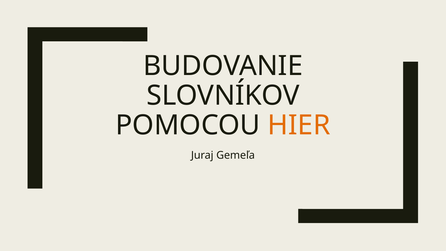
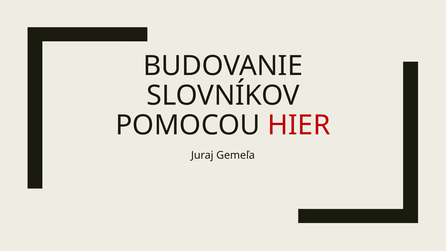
HIER colour: orange -> red
